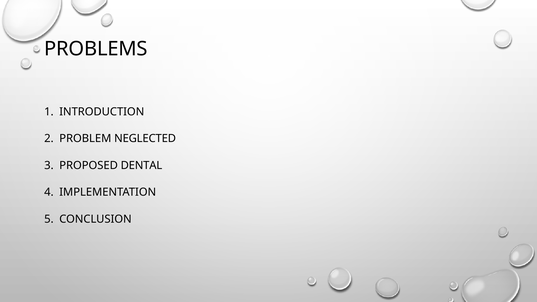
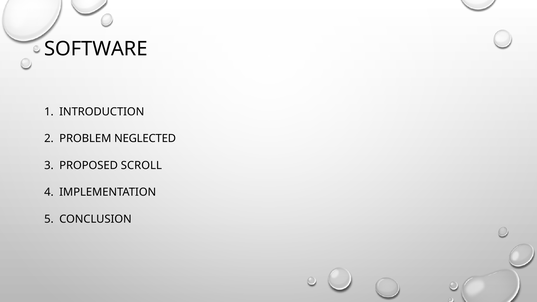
PROBLEMS: PROBLEMS -> SOFTWARE
DENTAL: DENTAL -> SCROLL
